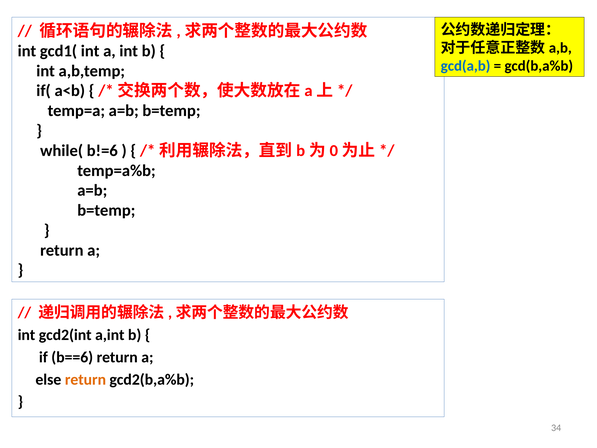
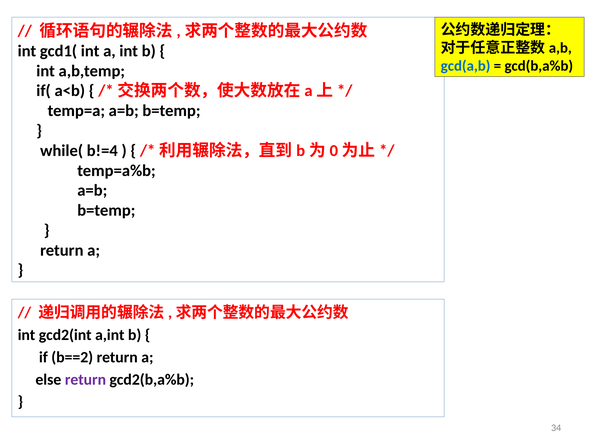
b!=6: b!=6 -> b!=4
b==6: b==6 -> b==2
return at (85, 379) colour: orange -> purple
